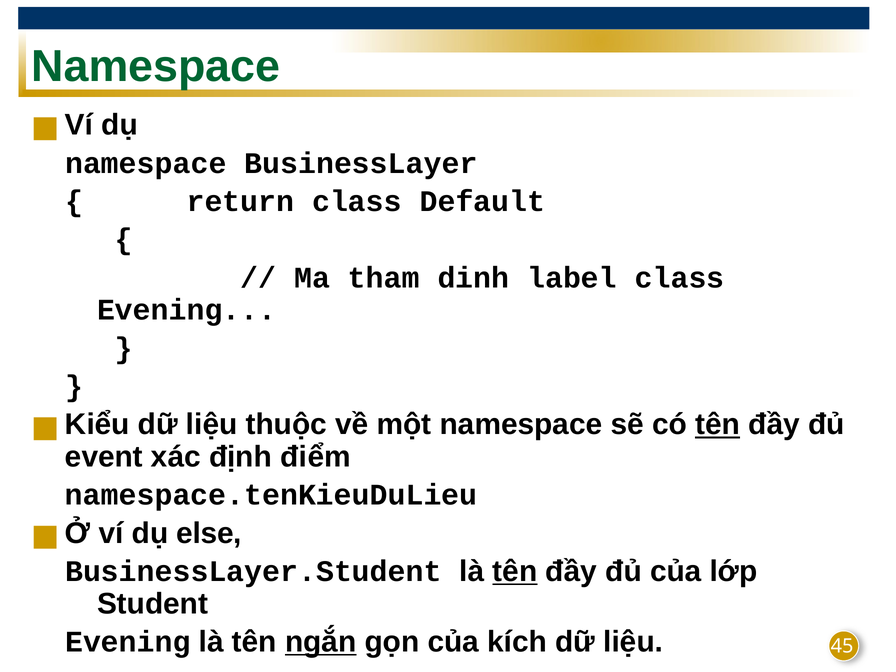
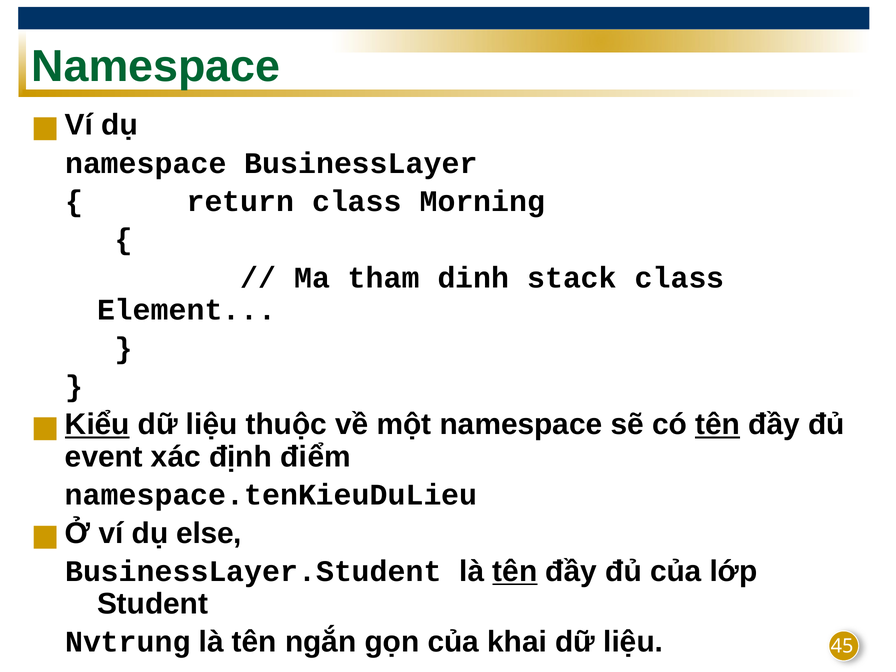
Default: Default -> Morning
label: label -> stack
Evening at (187, 310): Evening -> Element
Kiểu underline: none -> present
Evening at (128, 642): Evening -> Nvtrung
ngắn underline: present -> none
kích: kích -> khai
